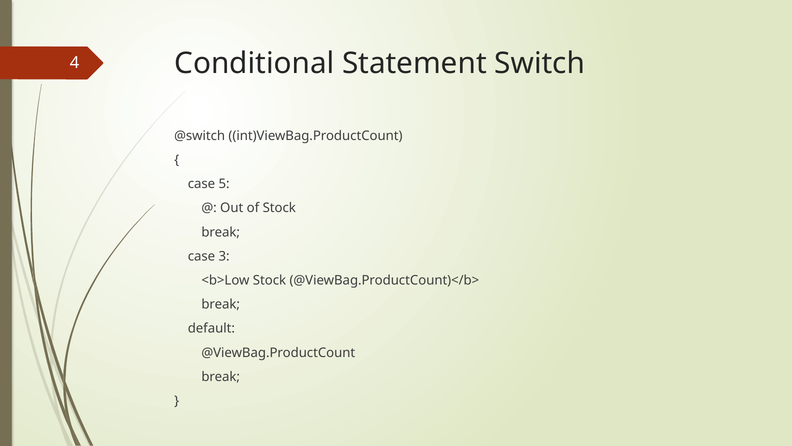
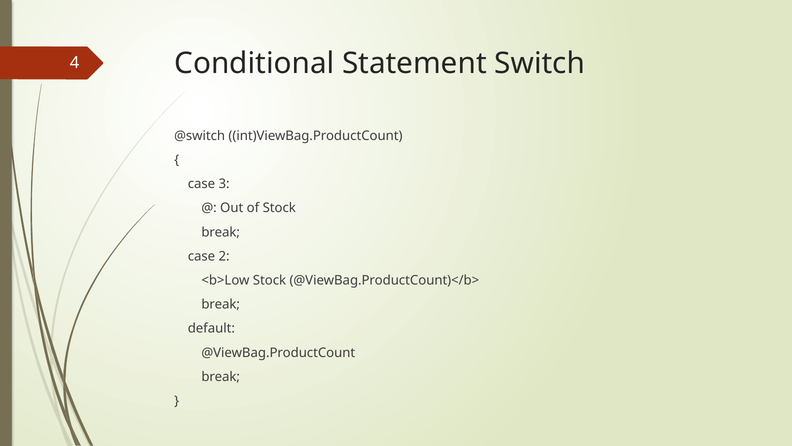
5: 5 -> 3
3: 3 -> 2
